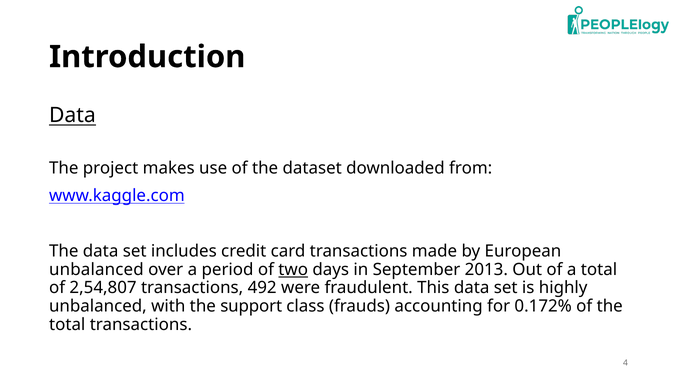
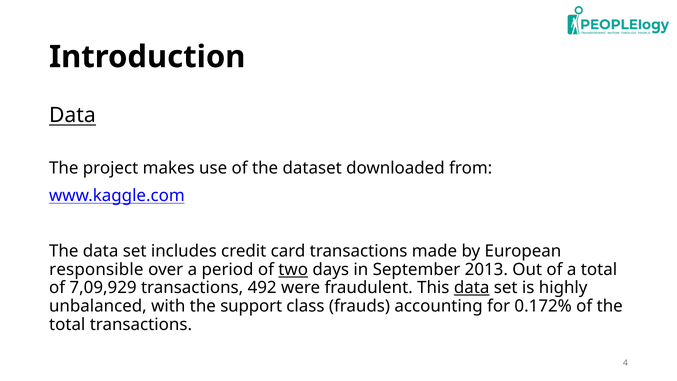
unbalanced at (96, 269): unbalanced -> responsible
2,54,807: 2,54,807 -> 7,09,929
data at (472, 288) underline: none -> present
